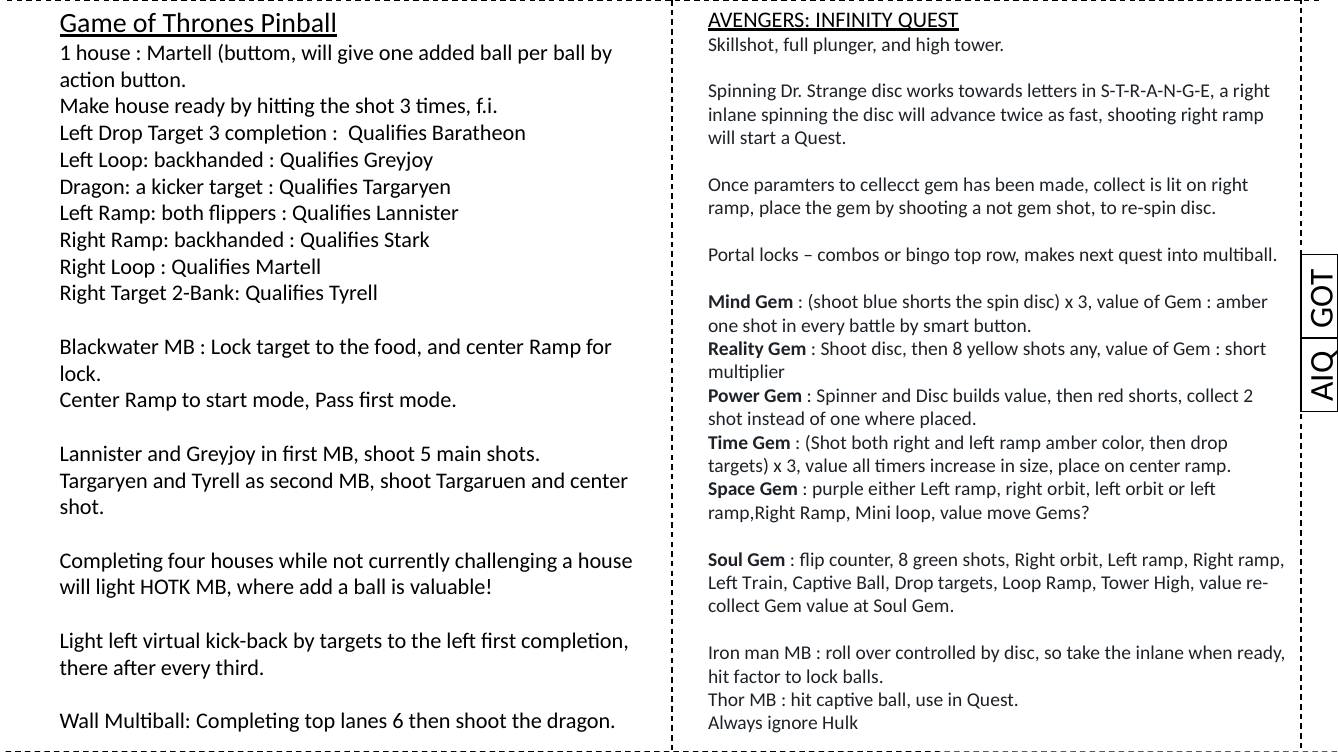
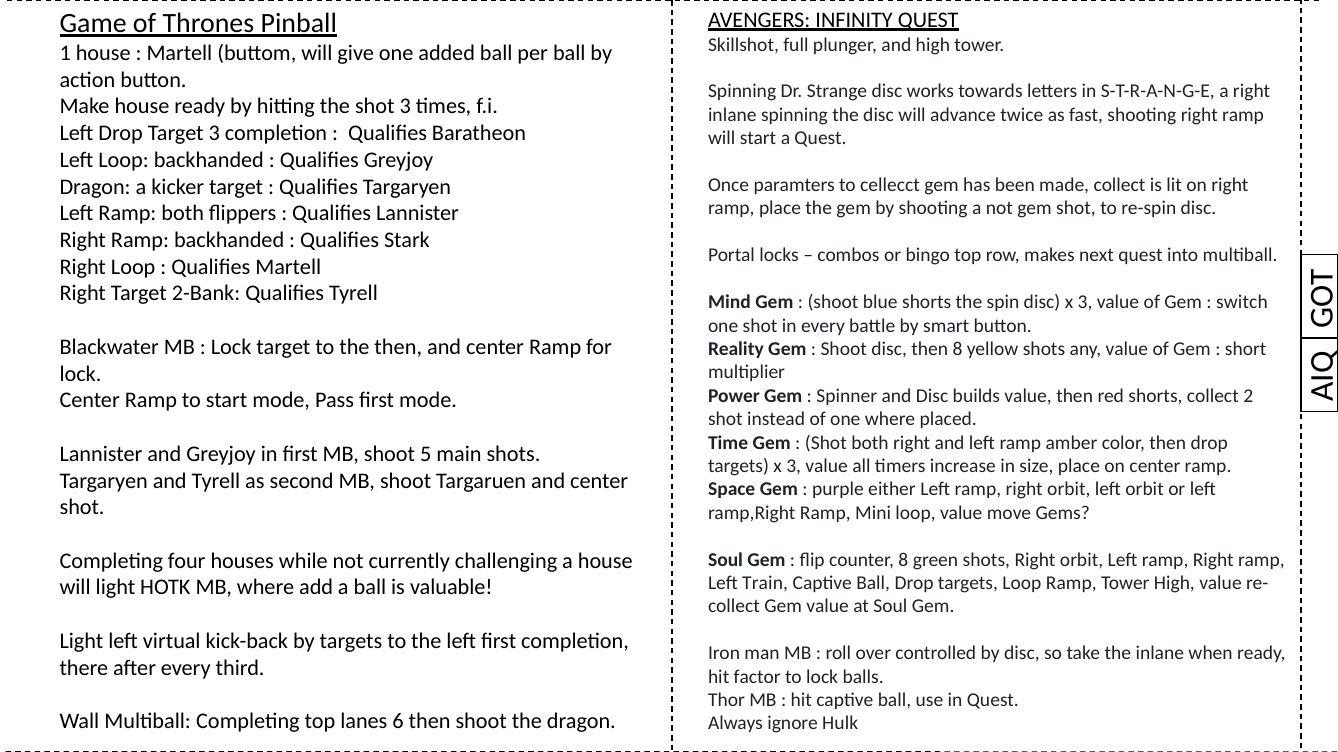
amber at (1242, 302): amber -> switch
the food: food -> then
